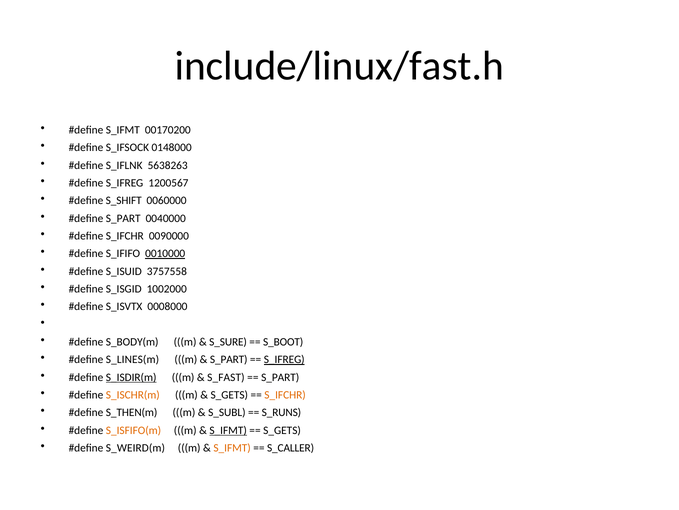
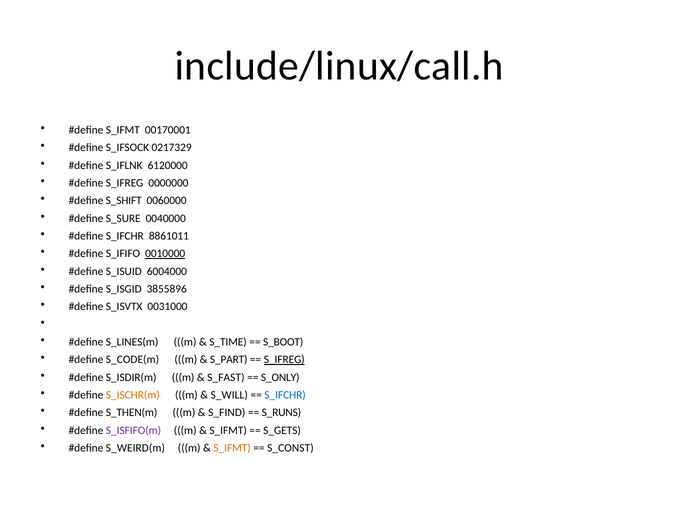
include/linux/fast.h: include/linux/fast.h -> include/linux/call.h
00170200: 00170200 -> 00170001
0148000: 0148000 -> 0217329
5638263: 5638263 -> 6120000
1200567: 1200567 -> 0000000
S_PART at (123, 218): S_PART -> S_SURE
0090000: 0090000 -> 8861011
3757558: 3757558 -> 6004000
1002000: 1002000 -> 3855896
0008000: 0008000 -> 0031000
S_BODY(m: S_BODY(m -> S_LINES(m
S_SURE: S_SURE -> S_TIME
S_LINES(m: S_LINES(m -> S_CODE(m
S_ISDIR(m underline: present -> none
S_PART at (280, 377): S_PART -> S_ONLY
S_GETS at (229, 394): S_GETS -> S_WILL
S_IFCHR at (285, 394) colour: orange -> blue
S_SUBL: S_SUBL -> S_FIND
S_ISFIFO(m colour: orange -> purple
S_IFMT at (228, 430) underline: present -> none
S_CALLER: S_CALLER -> S_CONST
